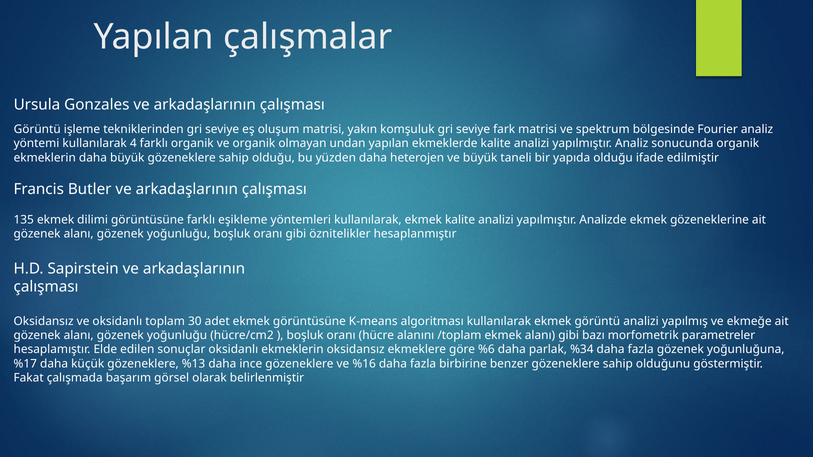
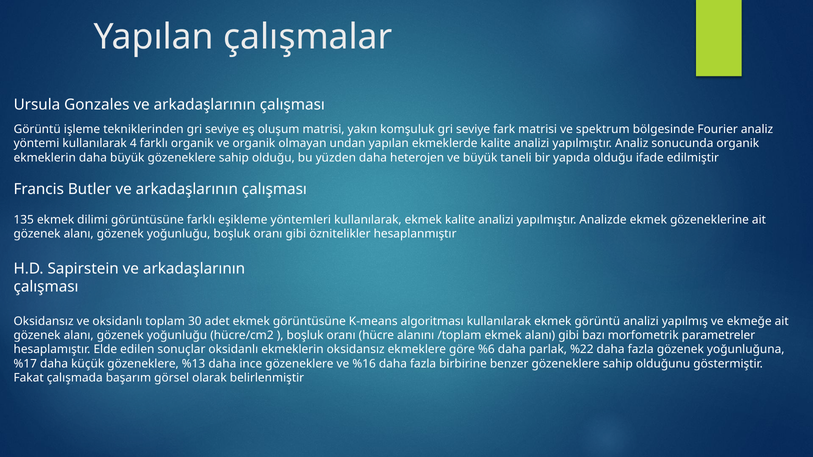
%34: %34 -> %22
